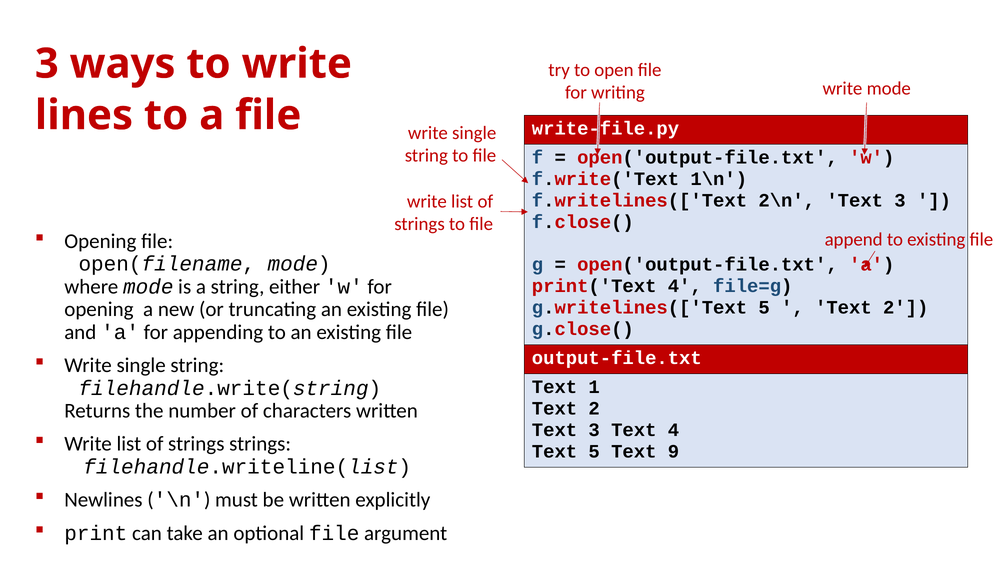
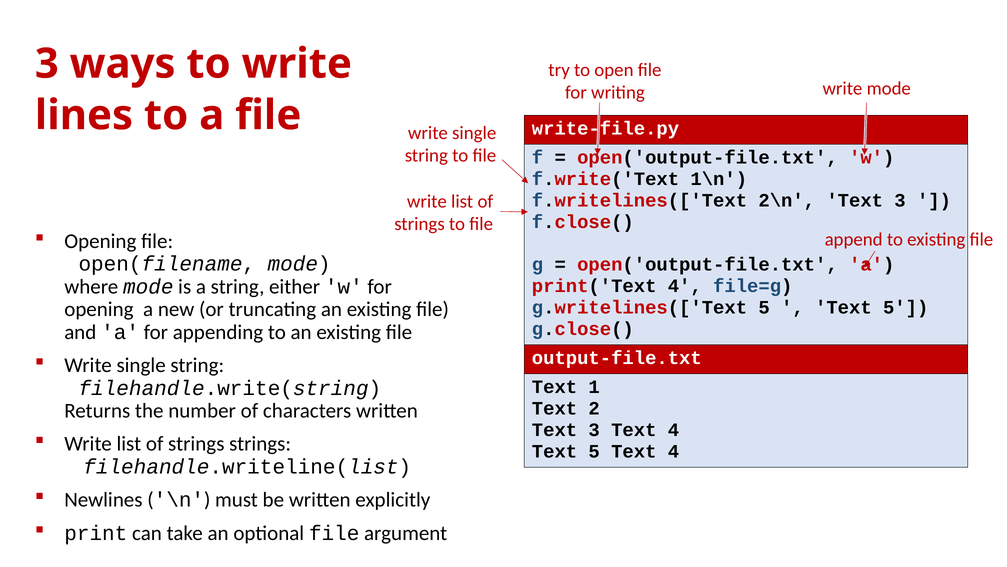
2 at (906, 307): 2 -> 5
5 Text 9: 9 -> 4
